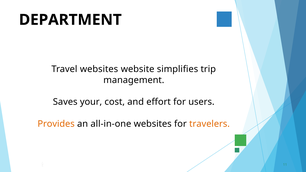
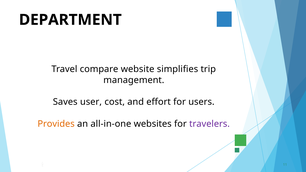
Travel websites: websites -> compare
your: your -> user
travelers colour: orange -> purple
